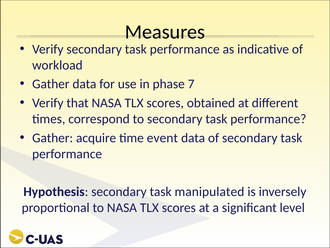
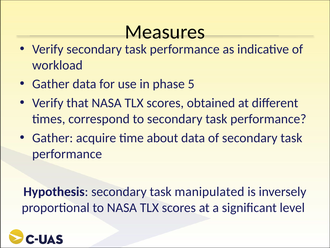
7: 7 -> 5
event: event -> about
